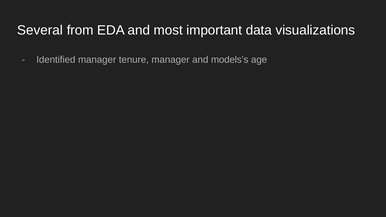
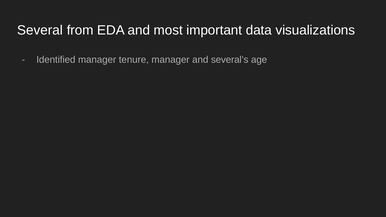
models’s: models’s -> several’s
